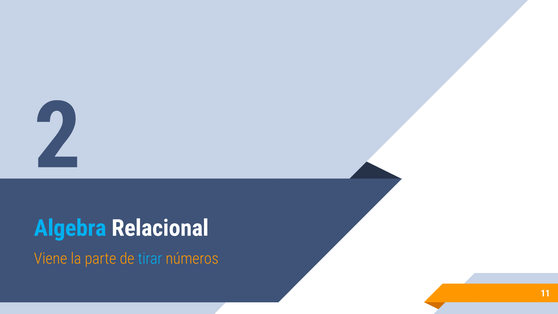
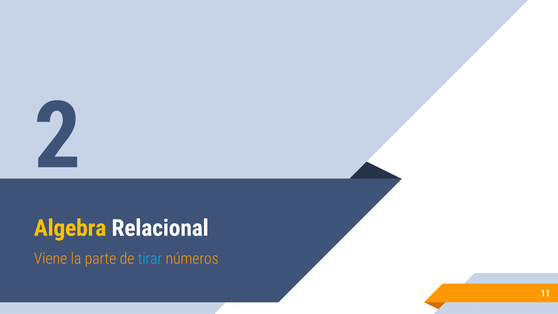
Algebra colour: light blue -> yellow
